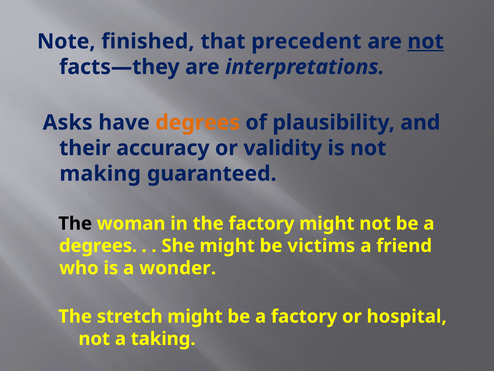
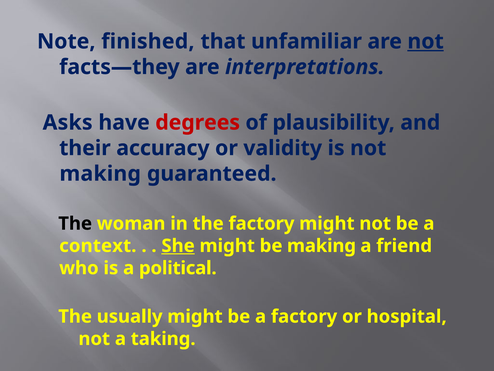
precedent: precedent -> unfamiliar
degrees at (198, 122) colour: orange -> red
degrees at (98, 246): degrees -> context
She underline: none -> present
be victims: victims -> making
wonder: wonder -> political
stretch: stretch -> usually
